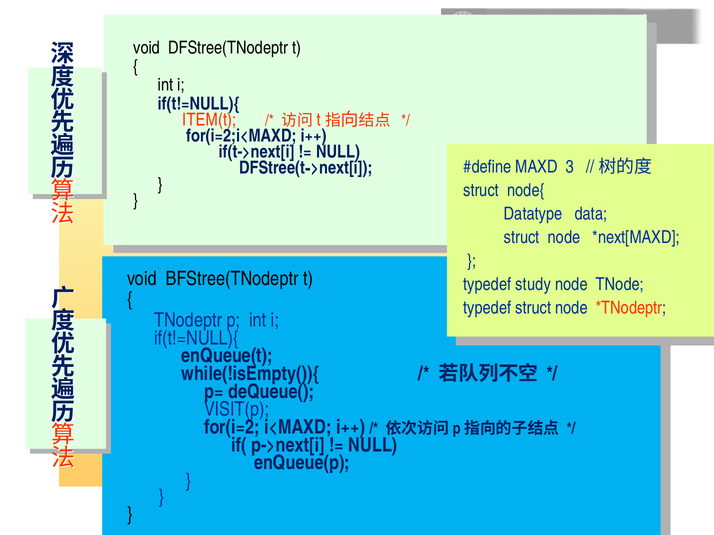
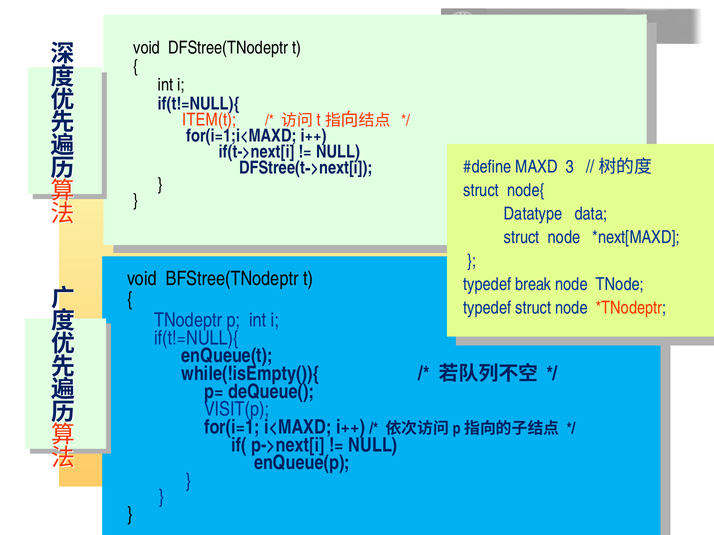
for(i=2;i<MAXD: for(i=2;i<MAXD -> for(i=1;i<MAXD
study: study -> break
for(i=2: for(i=2 -> for(i=1
